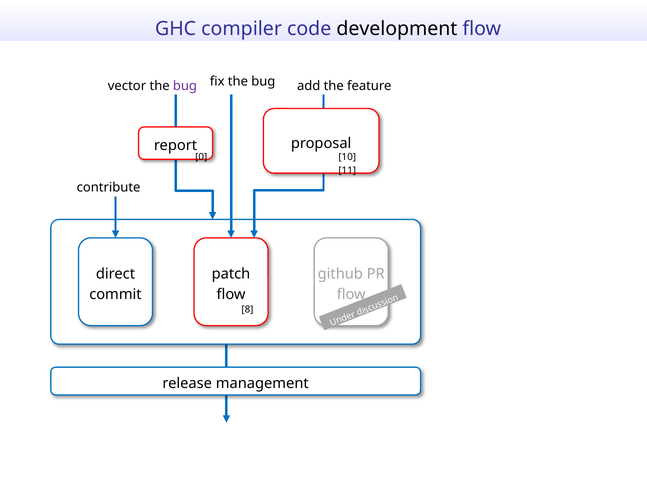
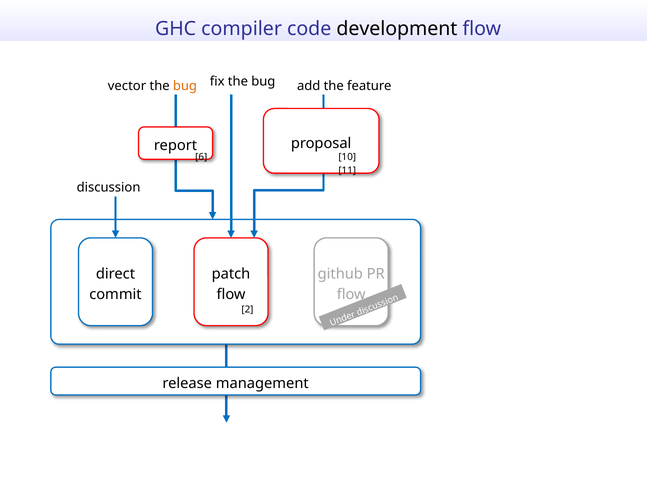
bug at (185, 86) colour: purple -> orange
0: 0 -> 6
contribute: contribute -> discussion
8: 8 -> 2
